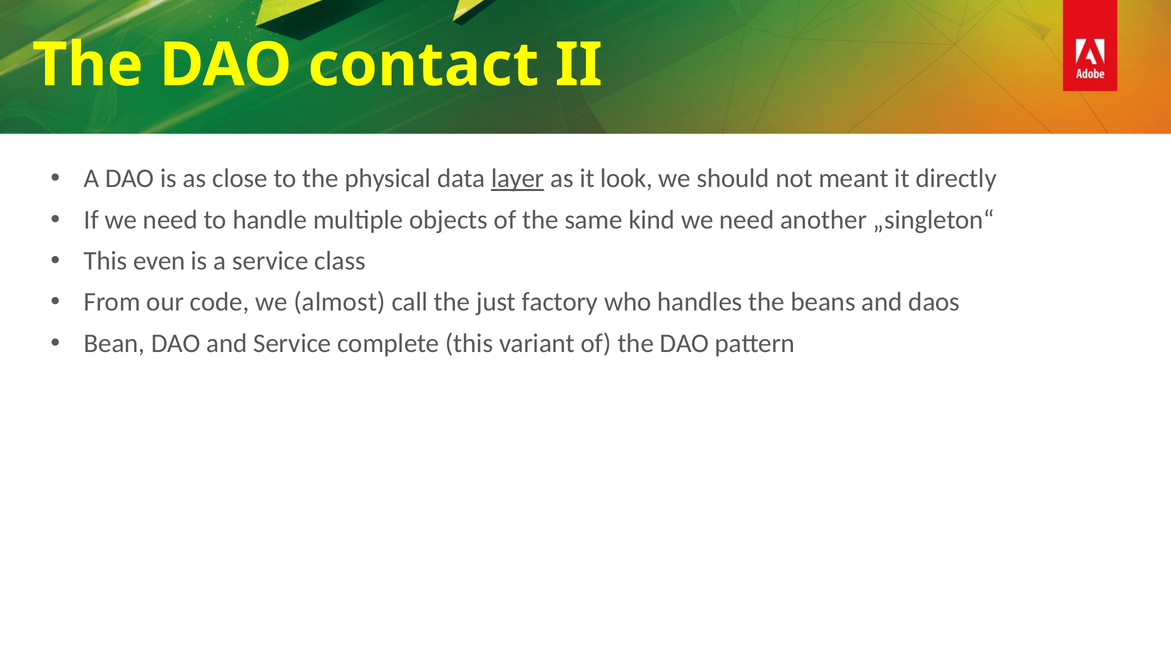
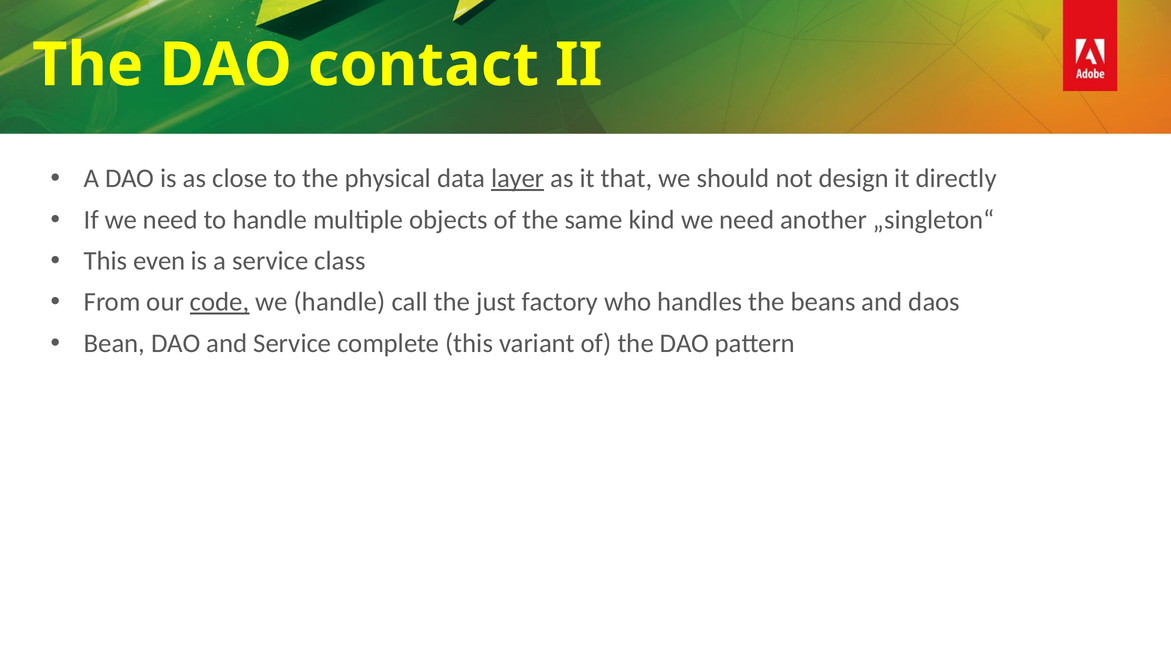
look: look -> that
meant: meant -> design
code underline: none -> present
we almost: almost -> handle
